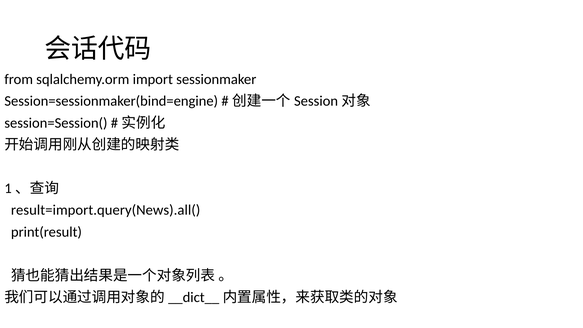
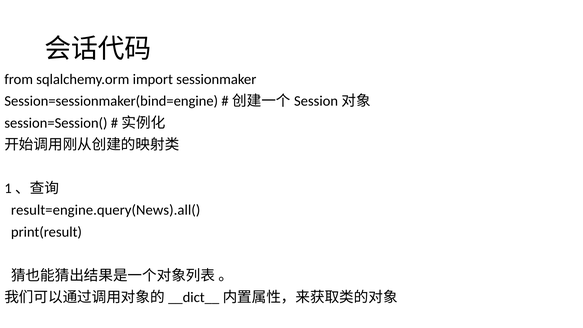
result=import.query(News).all(: result=import.query(News).all( -> result=engine.query(News).all(
